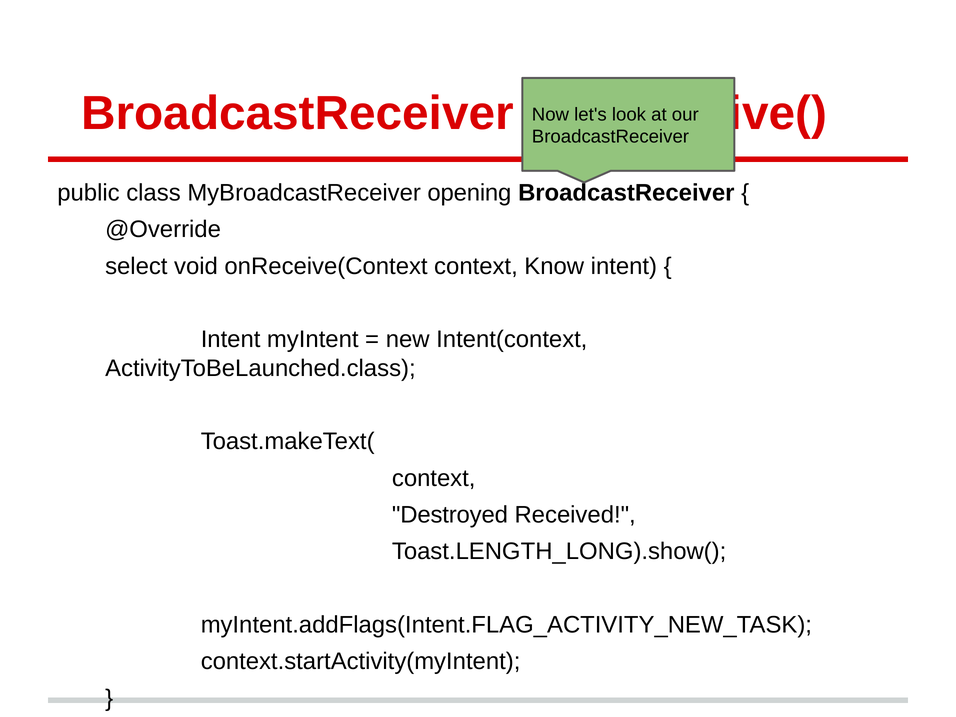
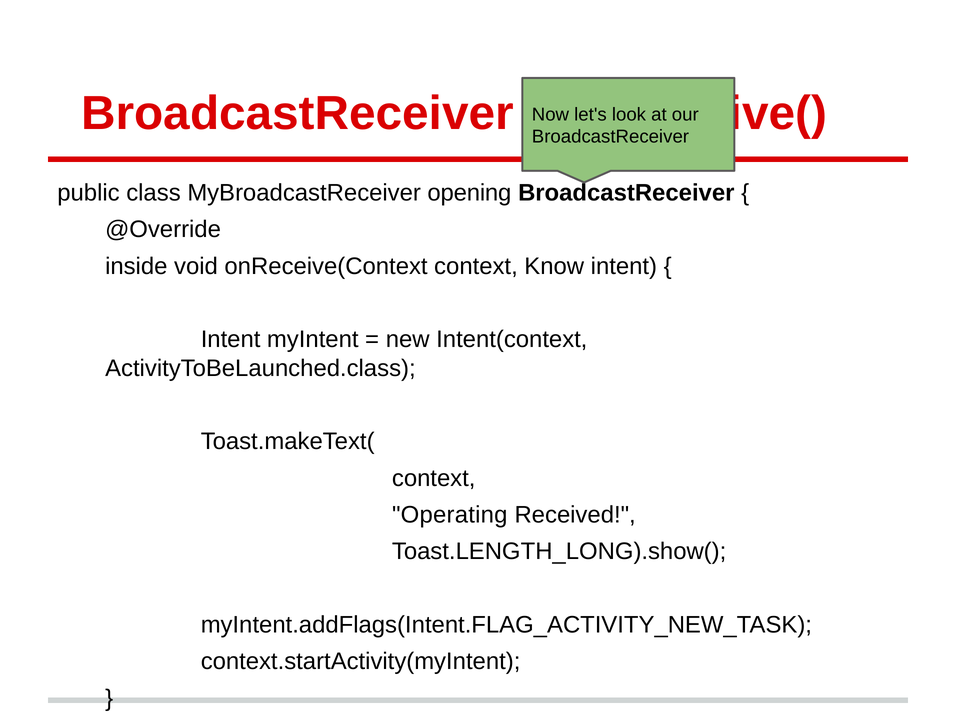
select: select -> inside
Destroyed: Destroyed -> Operating
